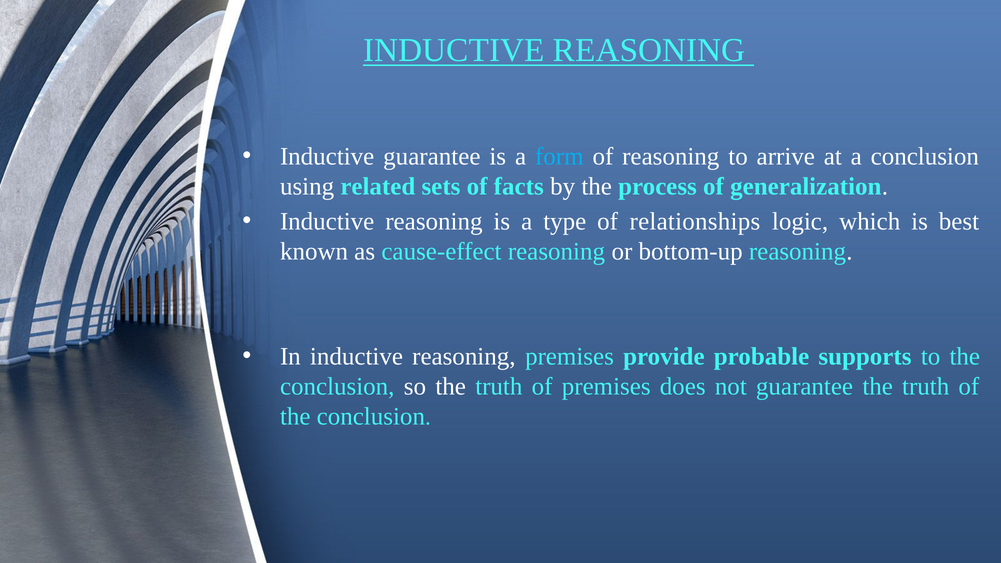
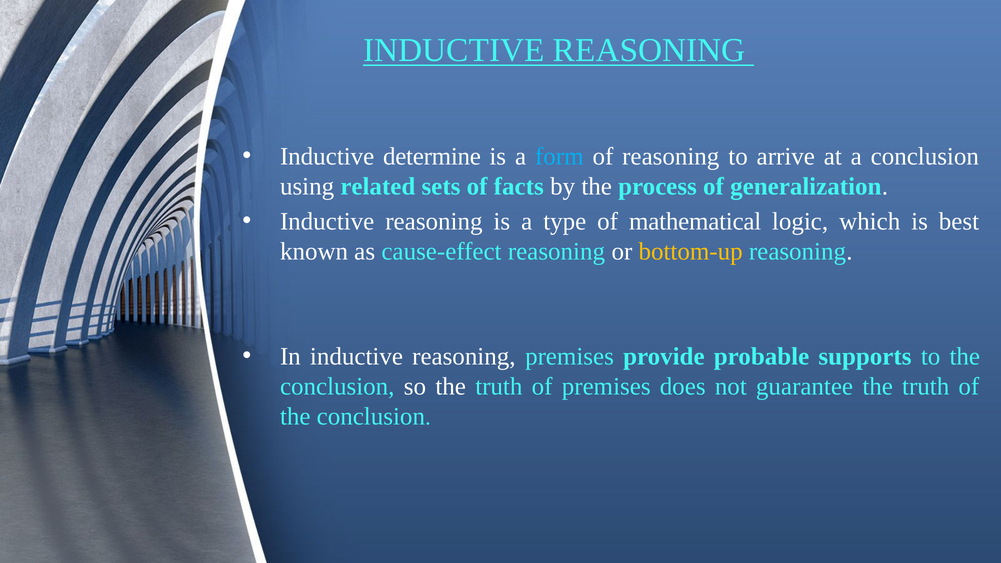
Inductive guarantee: guarantee -> determine
relationships: relationships -> mathematical
bottom-up colour: white -> yellow
